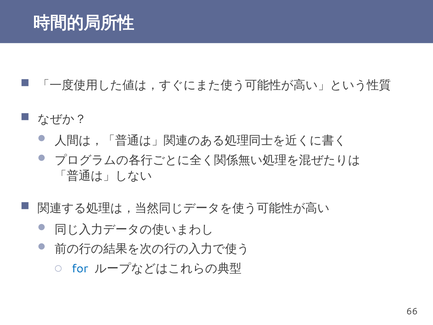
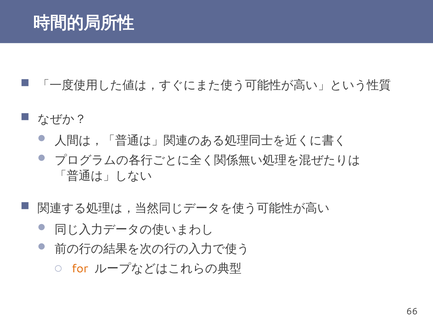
for colour: blue -> orange
